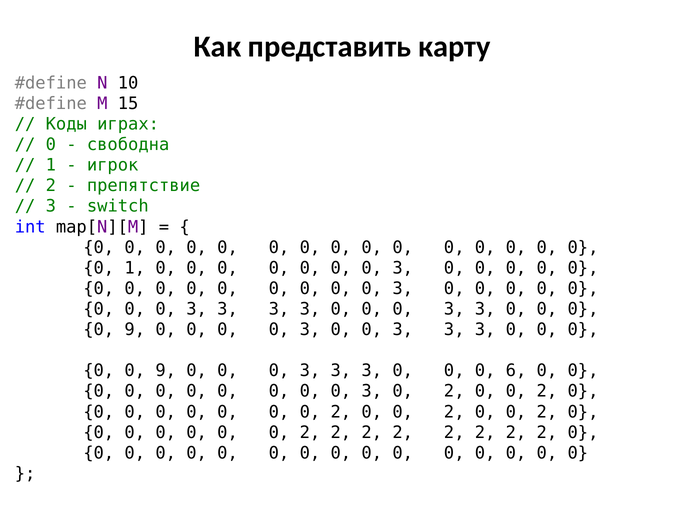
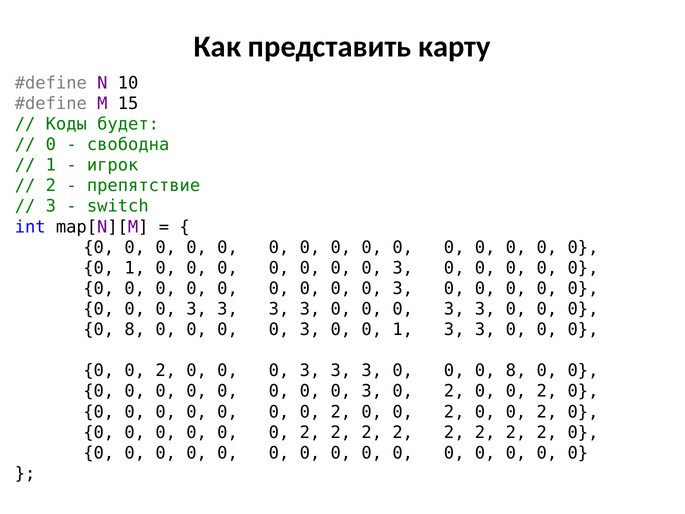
играх: играх -> будет
9 at (135, 329): 9 -> 8
3 0 0 3: 3 -> 1
9 at (166, 371): 9 -> 2
6 at (516, 371): 6 -> 8
